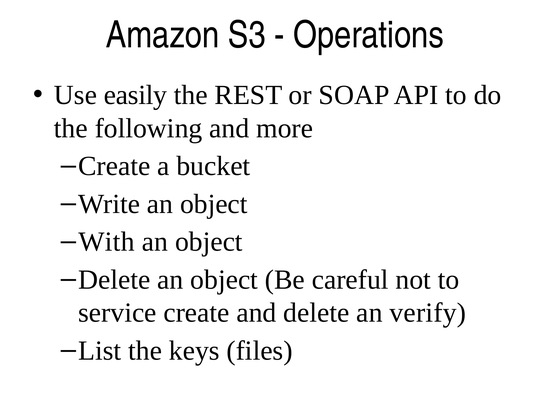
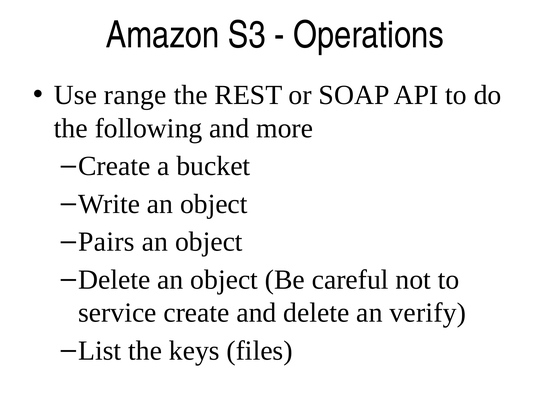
easily: easily -> range
With: With -> Pairs
